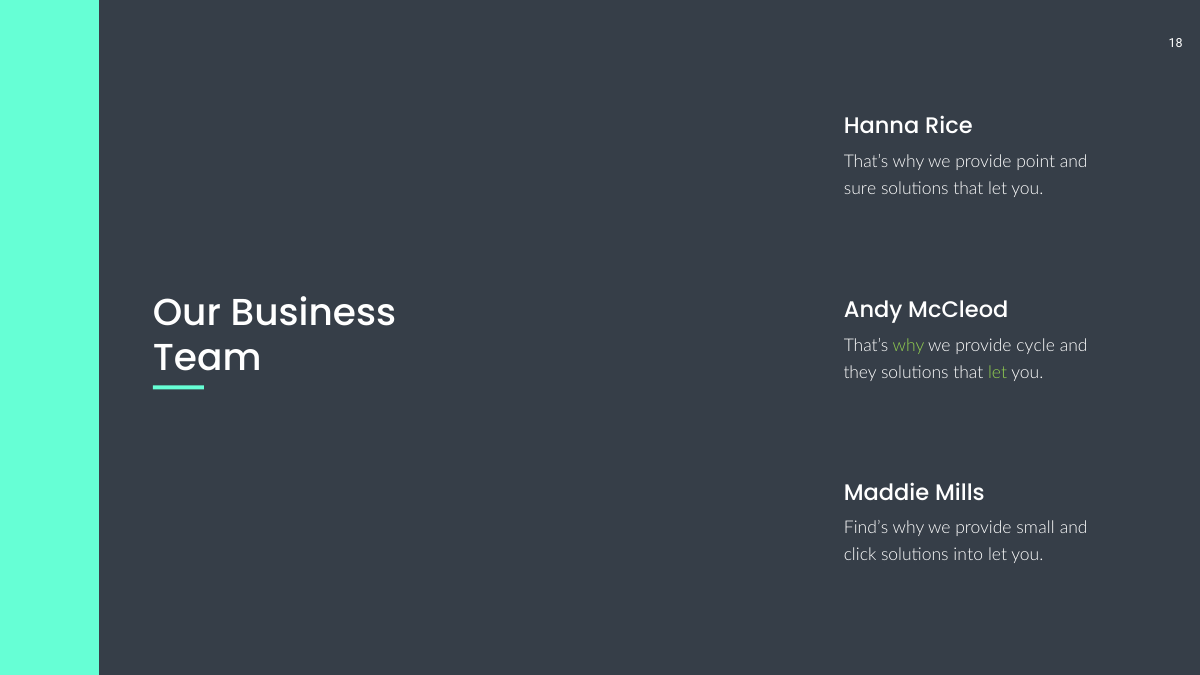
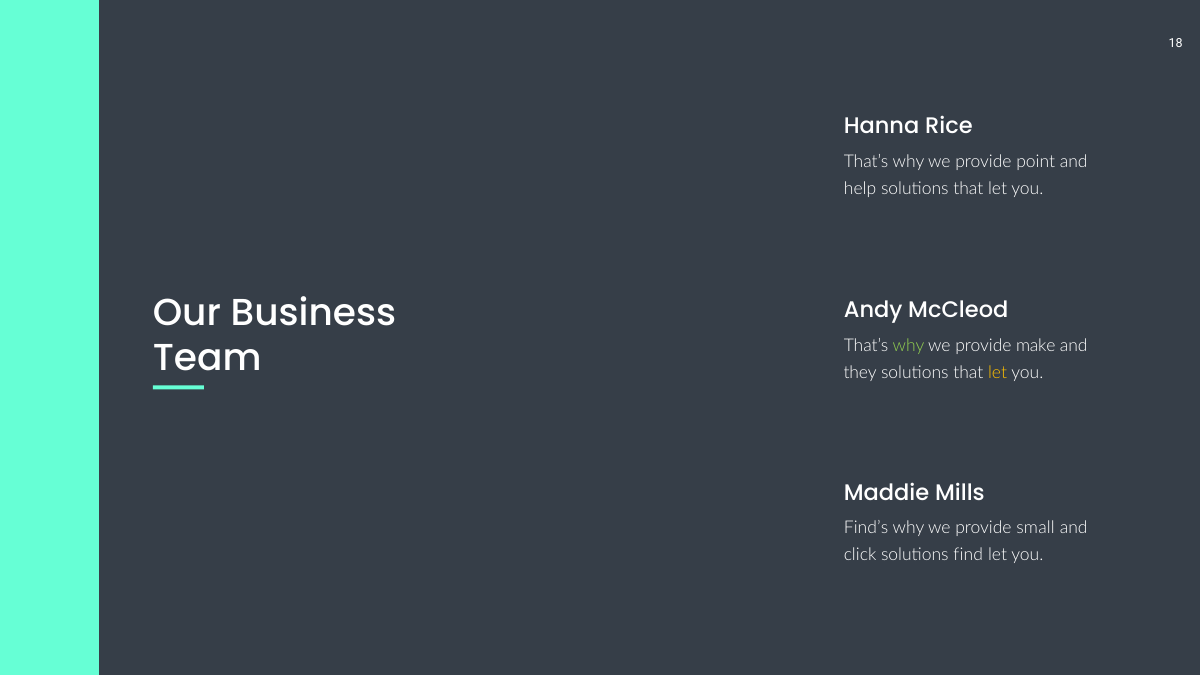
sure: sure -> help
cycle: cycle -> make
let at (998, 373) colour: light green -> yellow
into: into -> find
